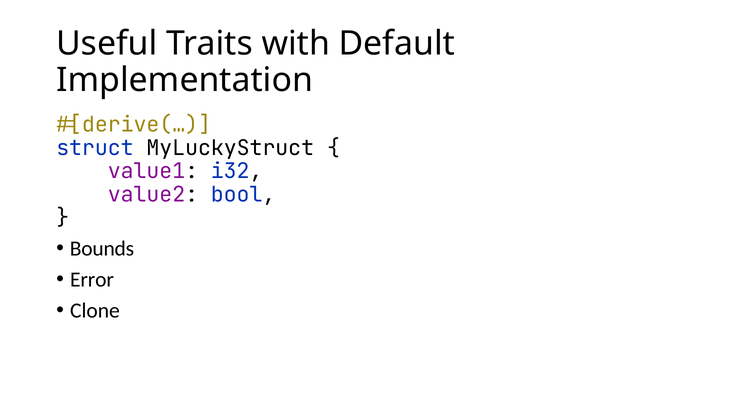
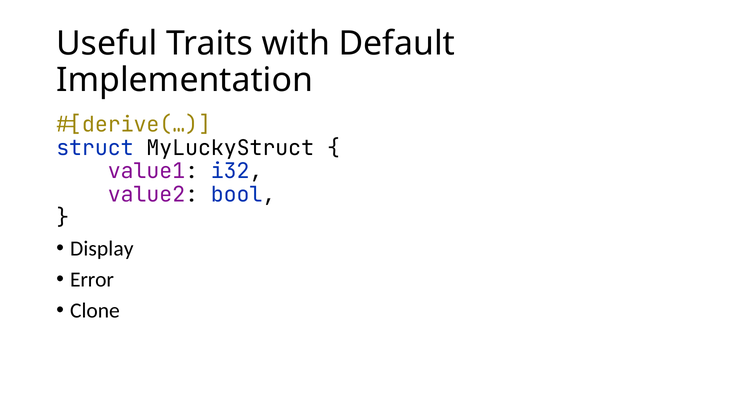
Bounds: Bounds -> Display
